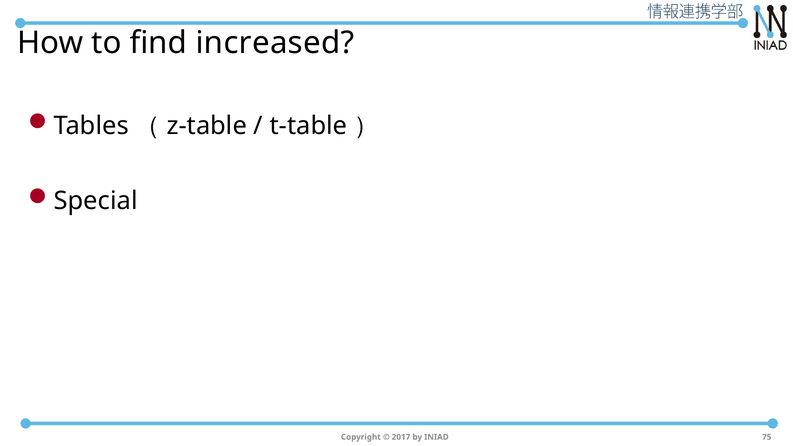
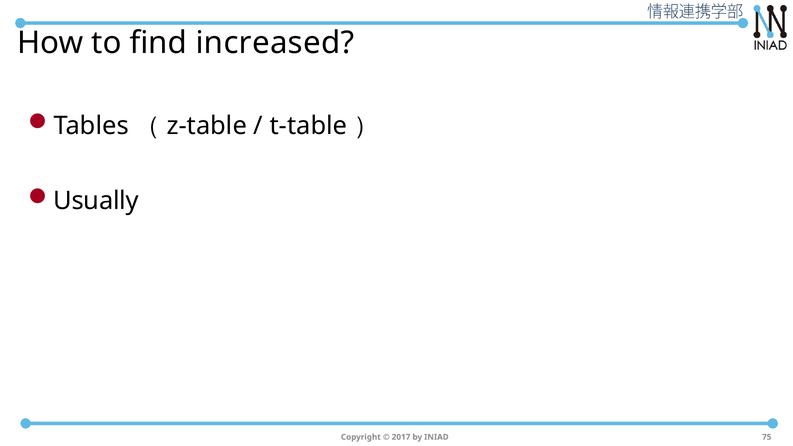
Special: Special -> Usually
